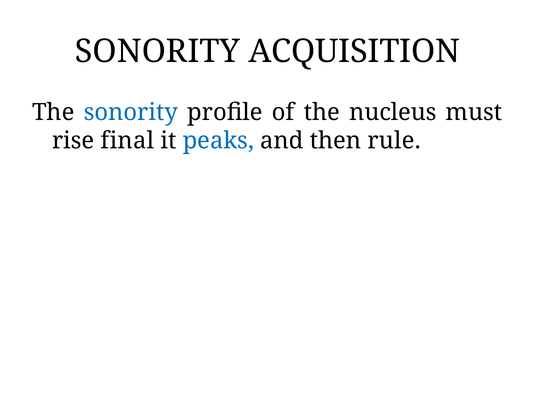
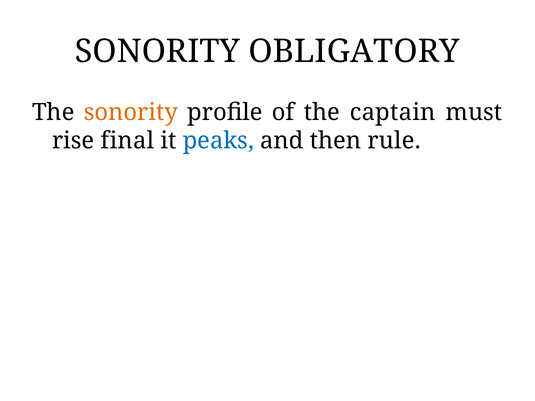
ACQUISITION: ACQUISITION -> OBLIGATORY
sonority at (131, 112) colour: blue -> orange
nucleus: nucleus -> captain
